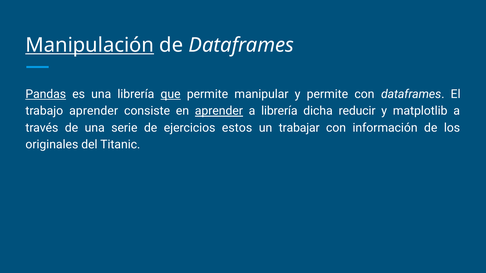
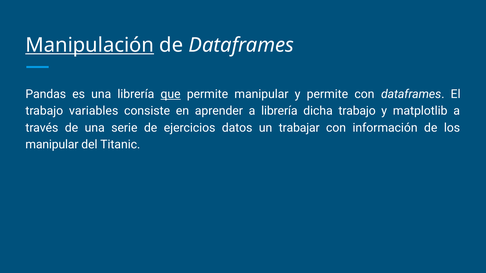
Pandas underline: present -> none
trabajo aprender: aprender -> variables
aprender at (219, 111) underline: present -> none
dicha reducir: reducir -> trabajo
estos: estos -> datos
originales at (52, 145): originales -> manipular
